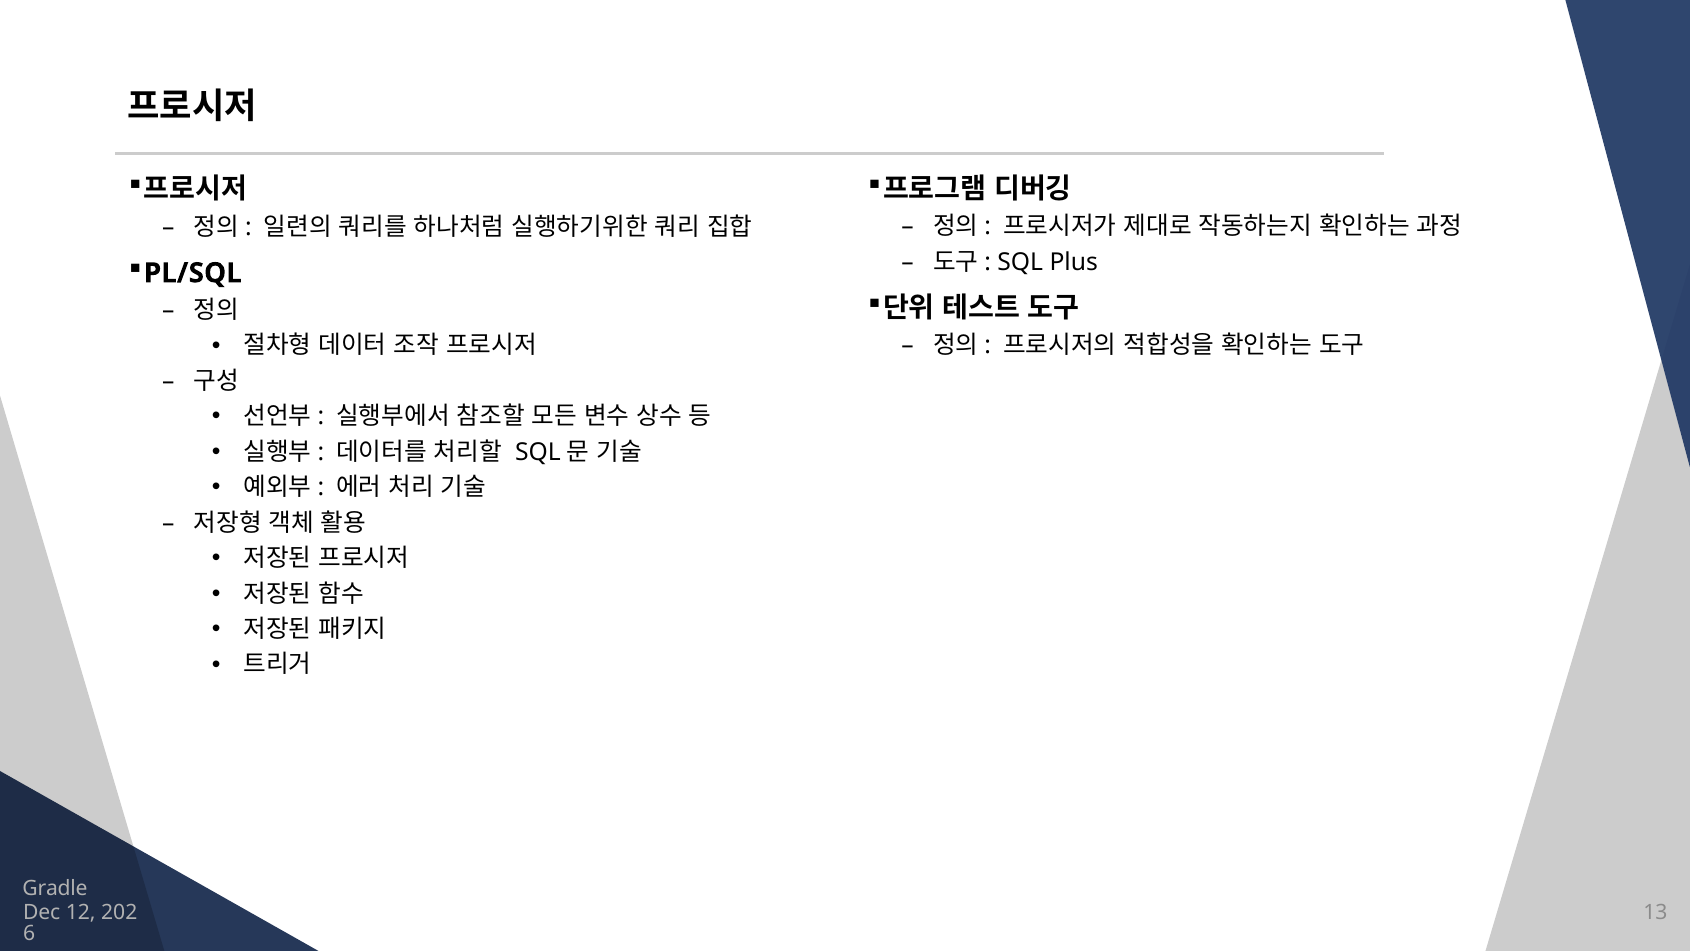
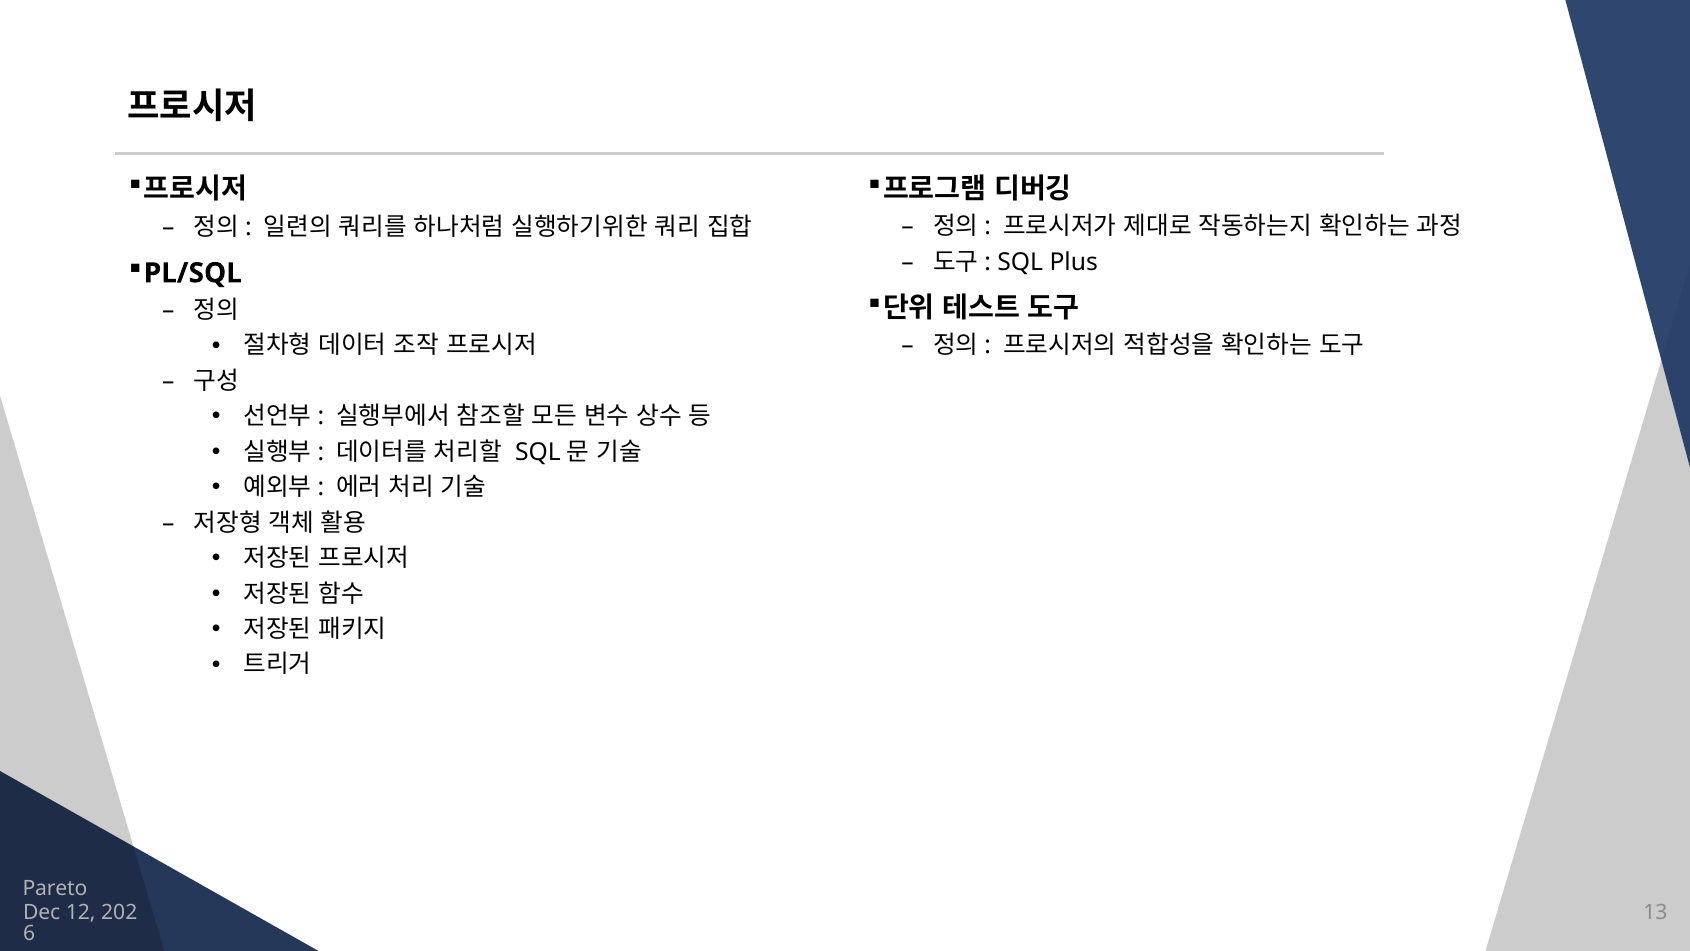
Gradle: Gradle -> Pareto
